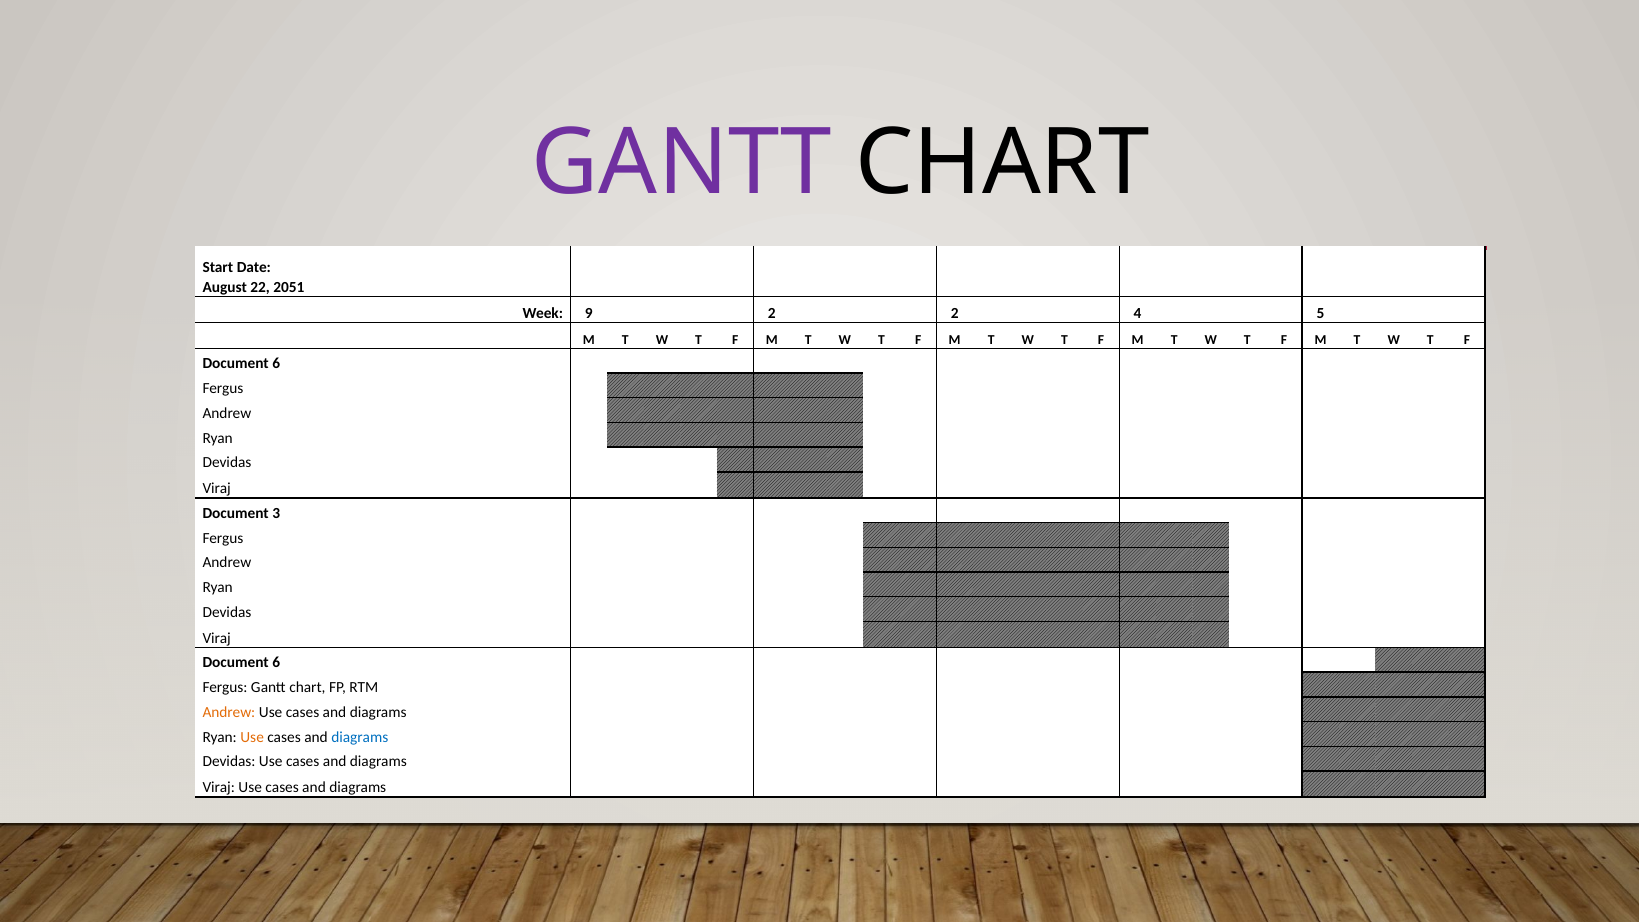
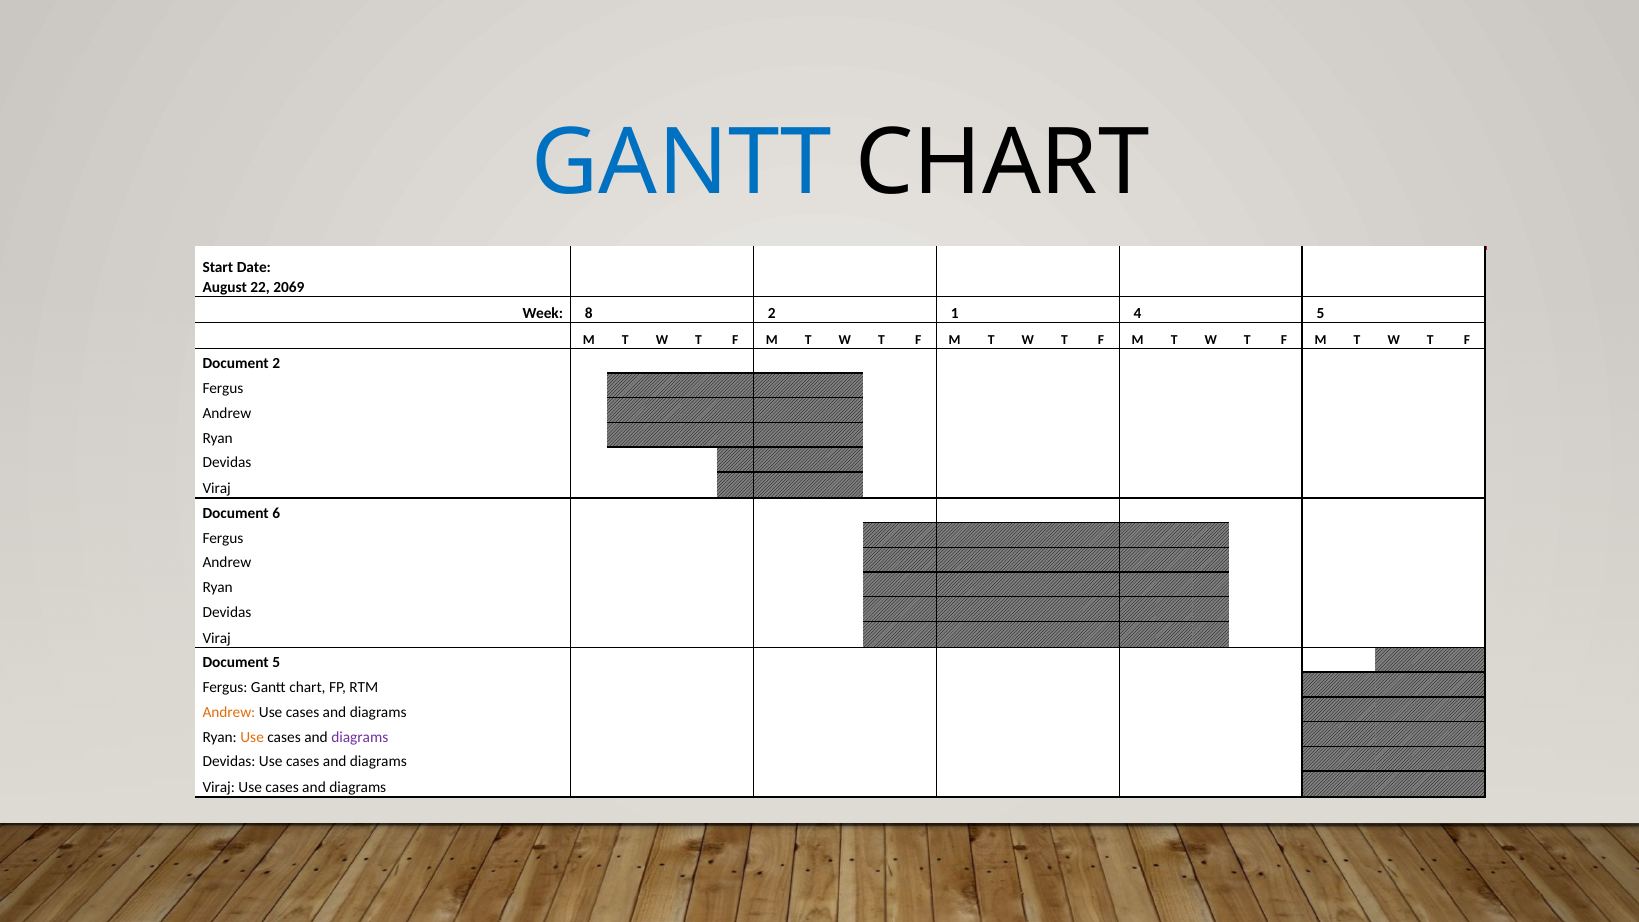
GANTT at (681, 164) colour: purple -> blue
2051: 2051 -> 2069
9: 9 -> 8
2 2: 2 -> 1
6 at (276, 364): 6 -> 2
3: 3 -> 6
6 at (276, 663): 6 -> 5
diagrams at (360, 737) colour: blue -> purple
